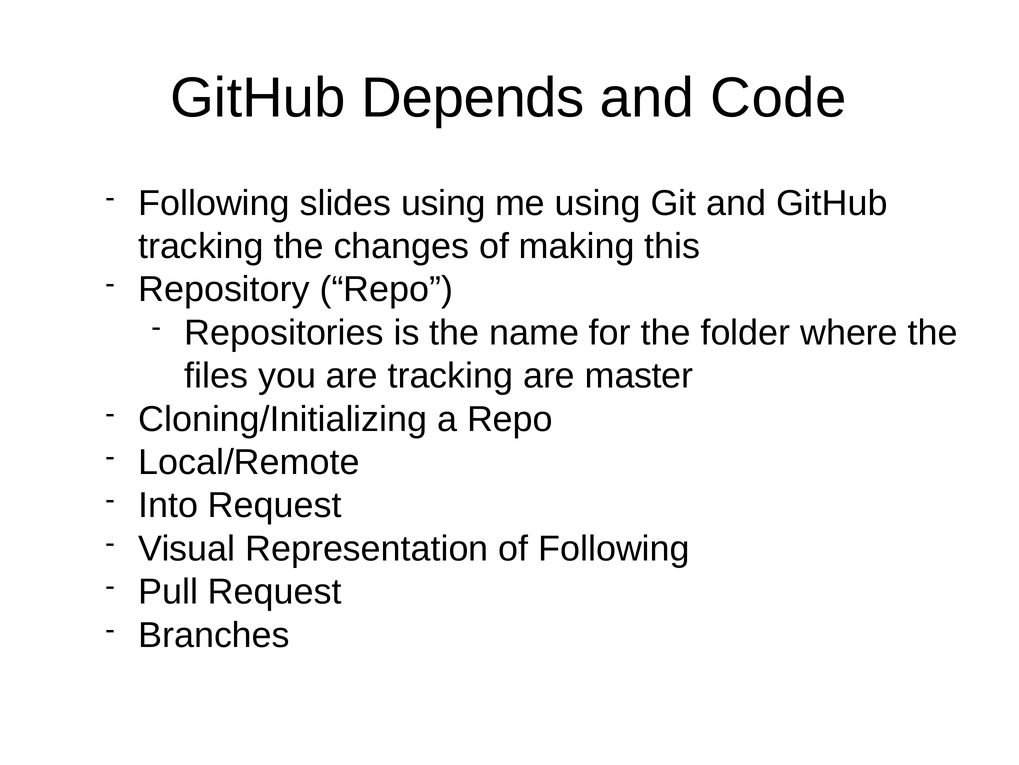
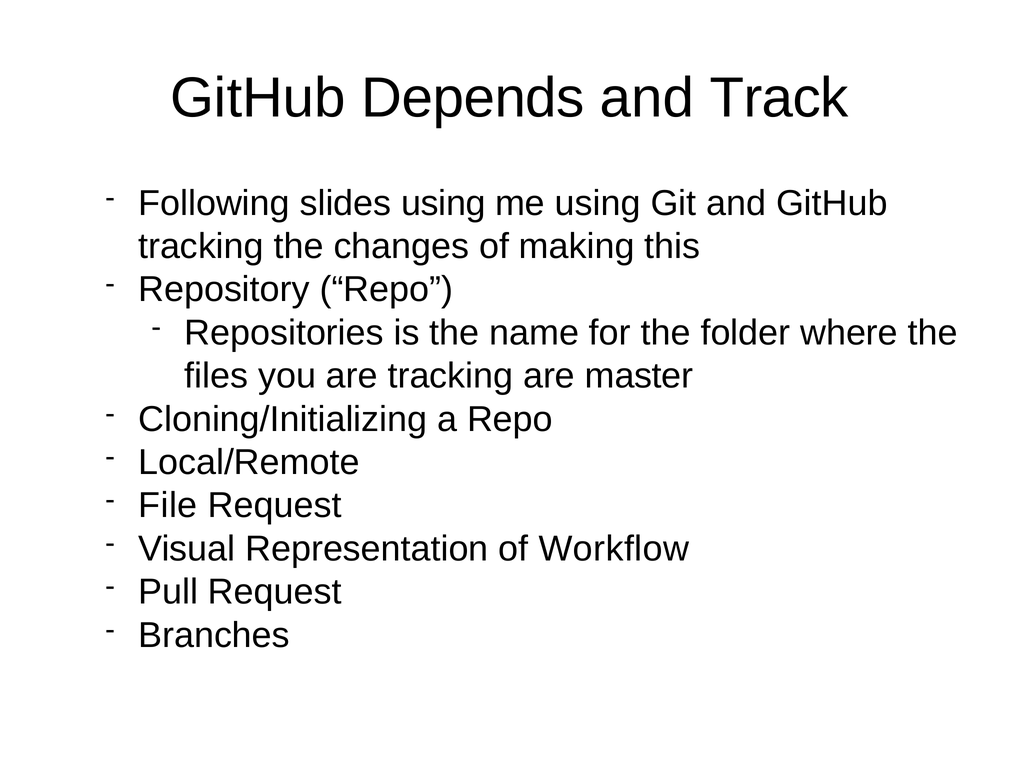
Code: Code -> Track
Into: Into -> File
of Following: Following -> Workflow
